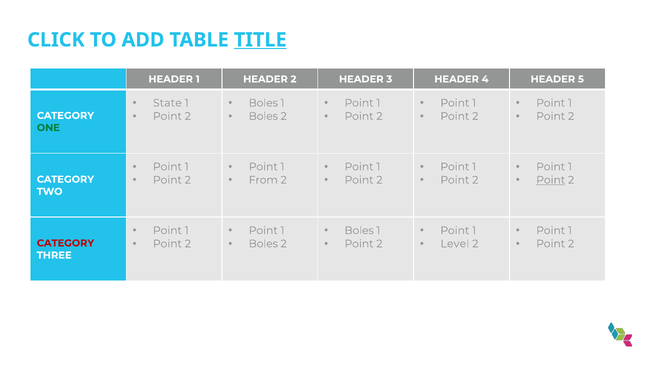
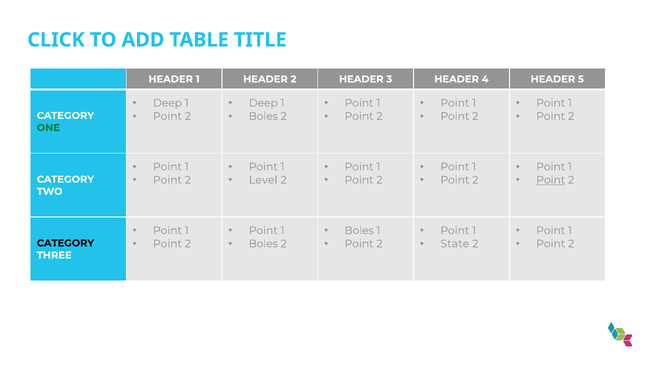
TITLE underline: present -> none
State at (167, 103): State -> Deep
Boles at (263, 103): Boles -> Deep
From: From -> Level
Level: Level -> State
CATEGORY at (65, 243) colour: red -> black
